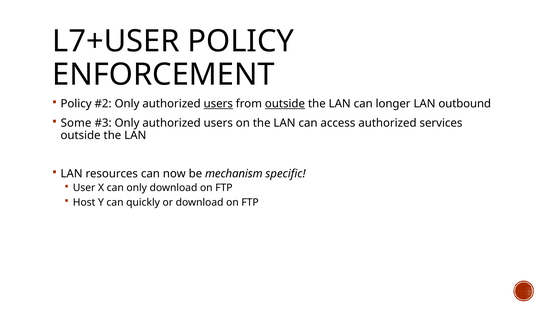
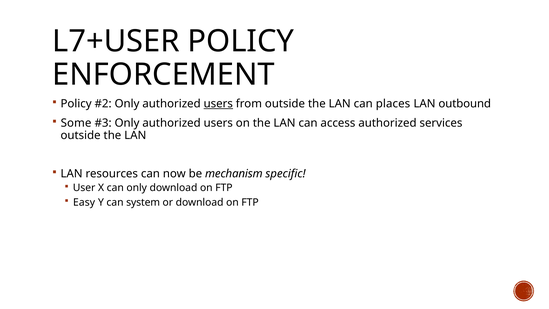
outside at (285, 104) underline: present -> none
longer: longer -> places
Host: Host -> Easy
quickly: quickly -> system
